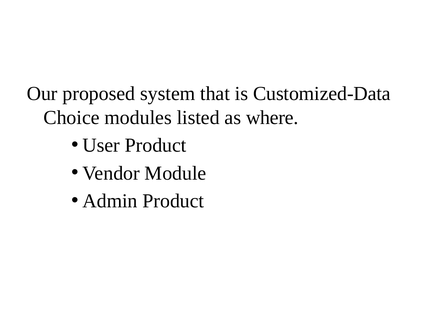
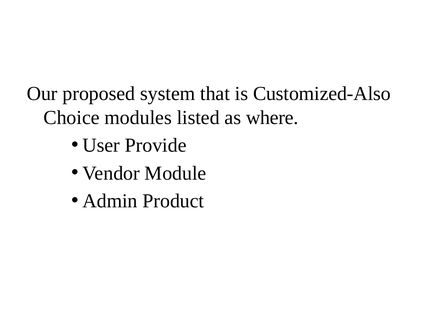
Customized-Data: Customized-Data -> Customized-Also
User Product: Product -> Provide
